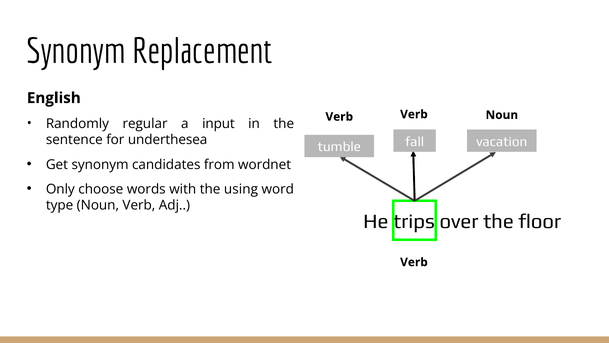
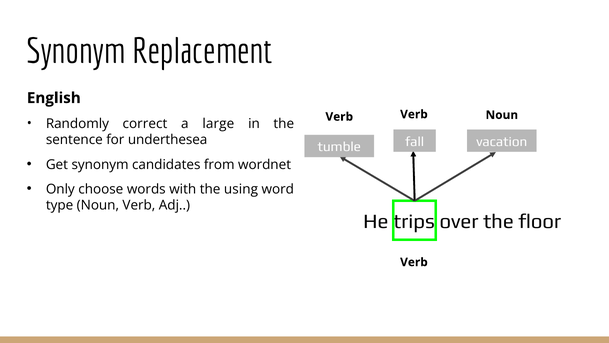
regular: regular -> correct
input: input -> large
